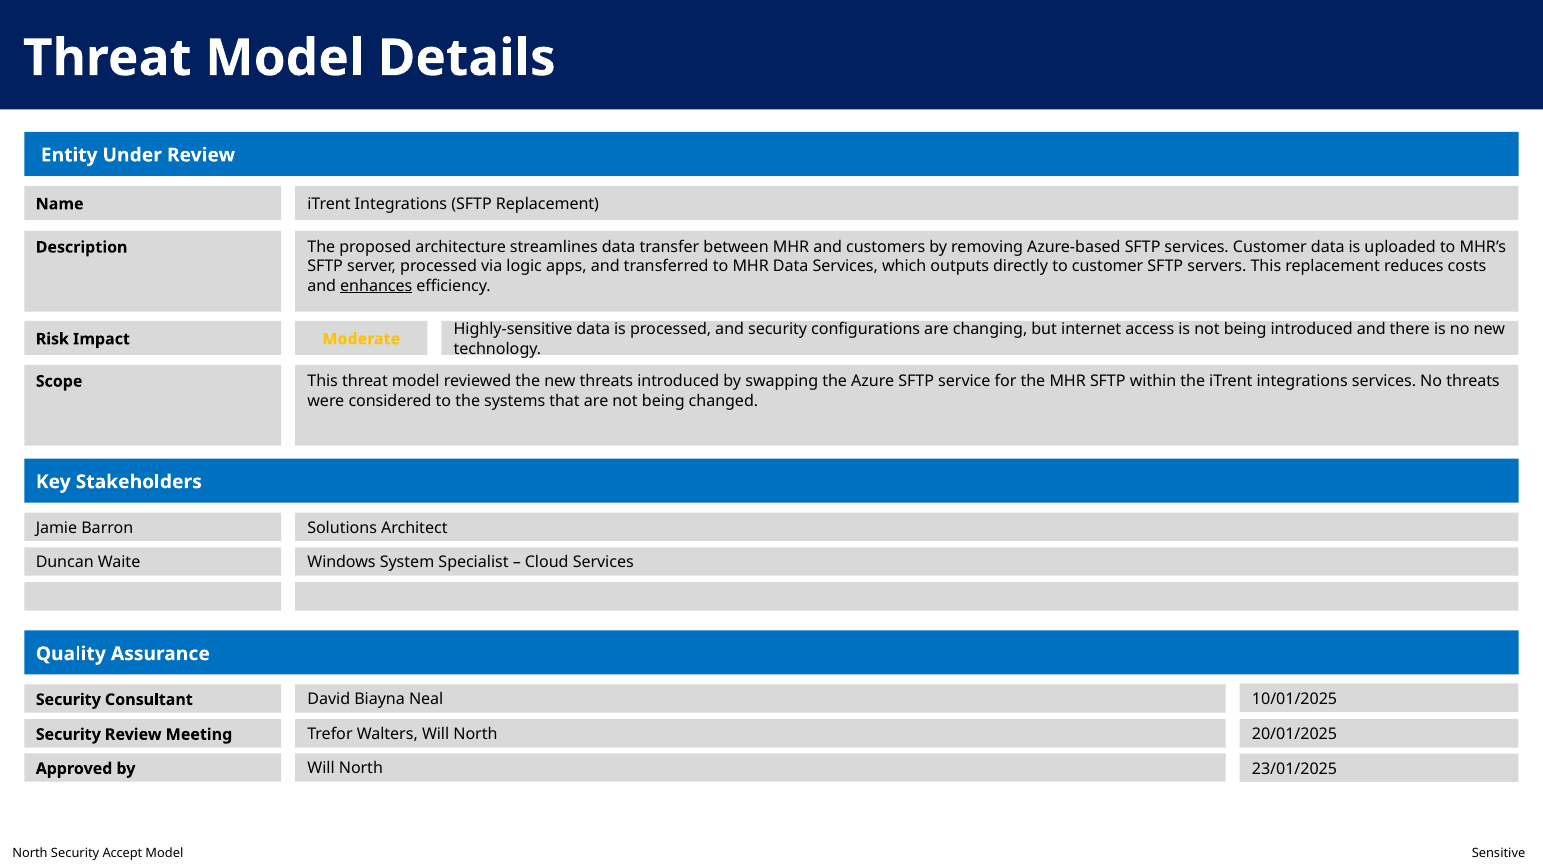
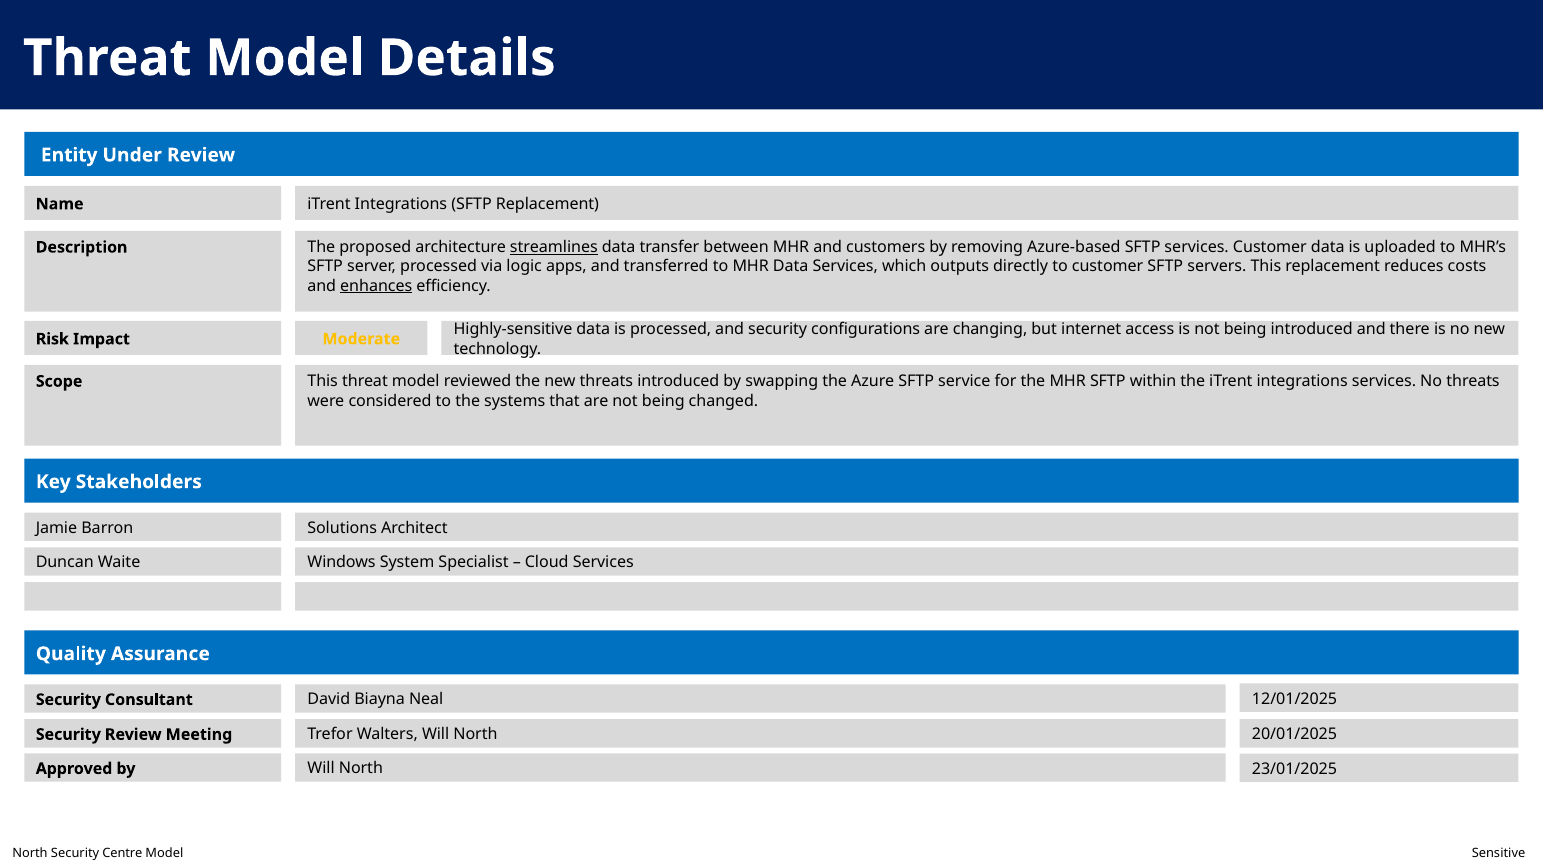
streamlines underline: none -> present
10/01/2025: 10/01/2025 -> 12/01/2025
Accept: Accept -> Centre
